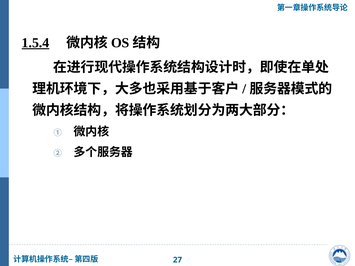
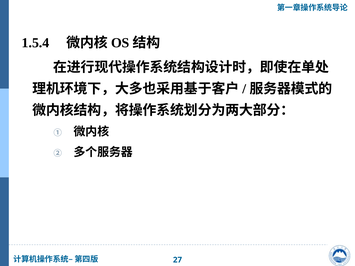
1.5.4 underline: present -> none
